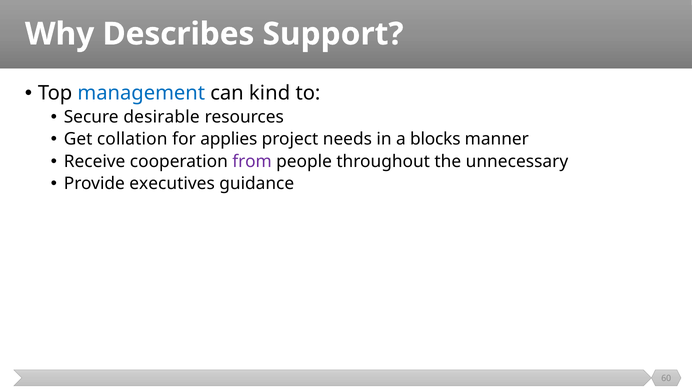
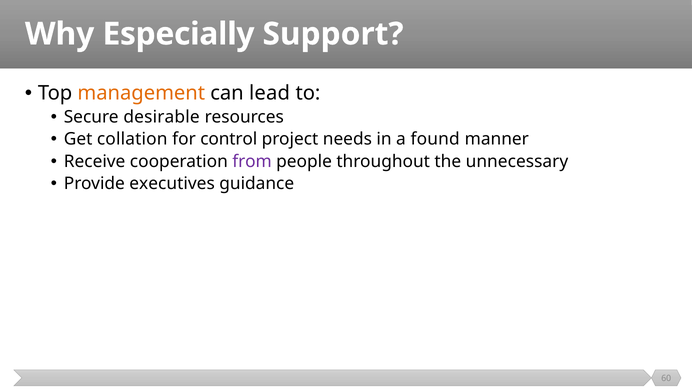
Describes: Describes -> Especially
management colour: blue -> orange
kind: kind -> lead
applies: applies -> control
blocks: blocks -> found
